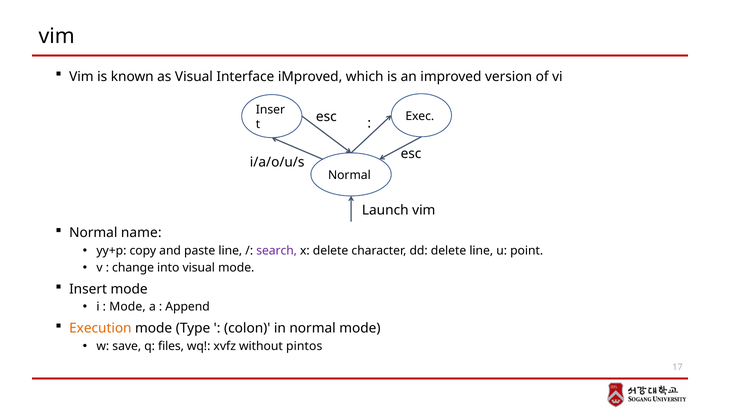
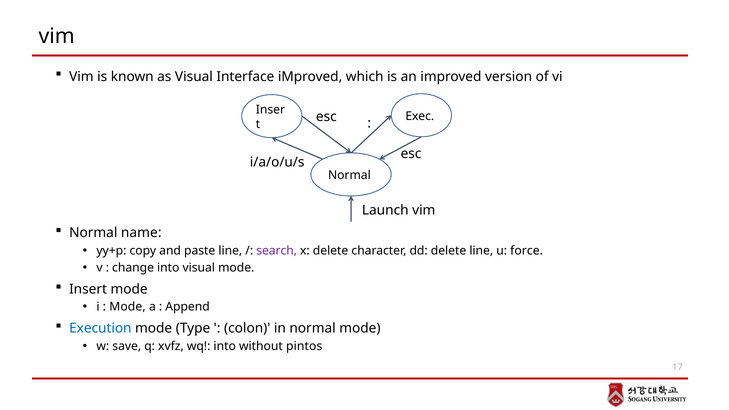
point: point -> force
Execution colour: orange -> blue
files: files -> xvfz
wq xvfz: xvfz -> into
